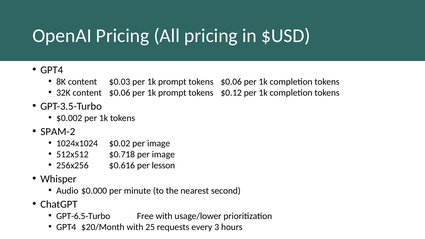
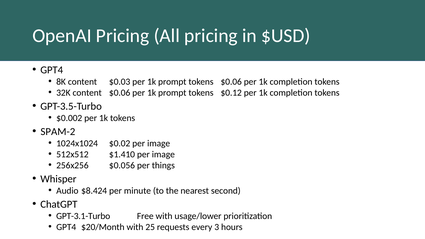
$0.718: $0.718 -> $1.410
$0.616: $0.616 -> $0.056
lesson: lesson -> things
$0.000: $0.000 -> $8.424
GPT-6.5-Turbo: GPT-6.5-Turbo -> GPT-3.1-Turbo
